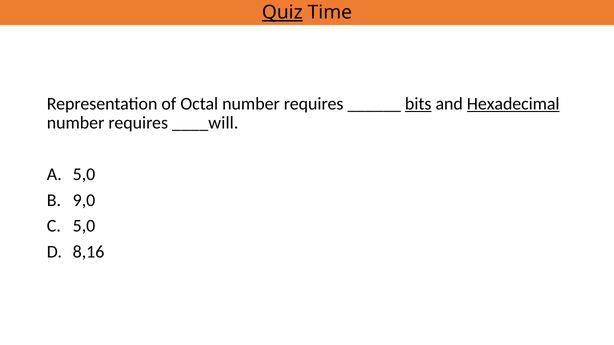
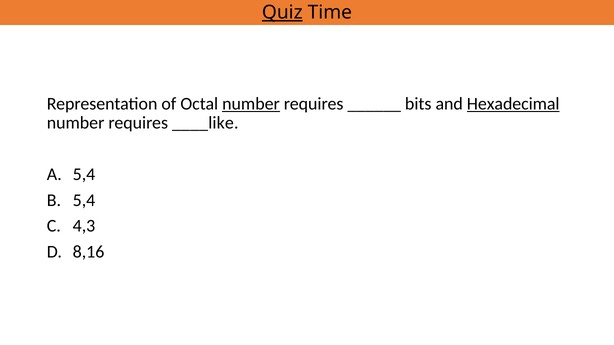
number at (251, 104) underline: none -> present
bits underline: present -> none
____will: ____will -> ____like
5,0 at (84, 175): 5,0 -> 5,4
9,0 at (84, 200): 9,0 -> 5,4
5,0 at (84, 226): 5,0 -> 4,3
